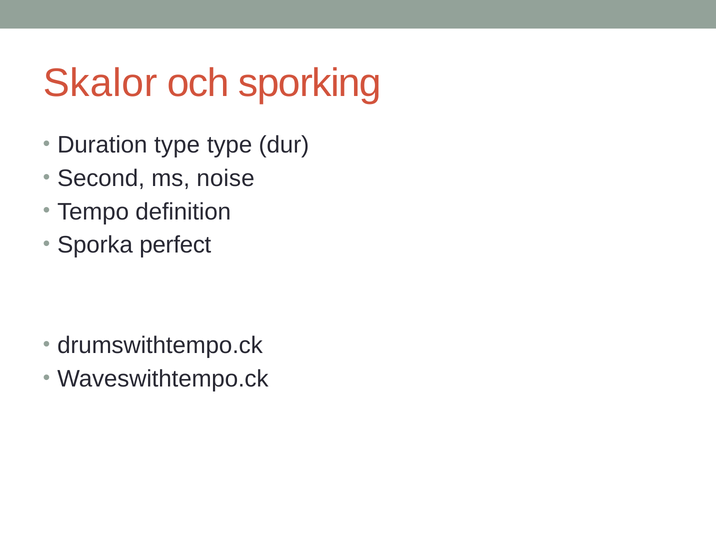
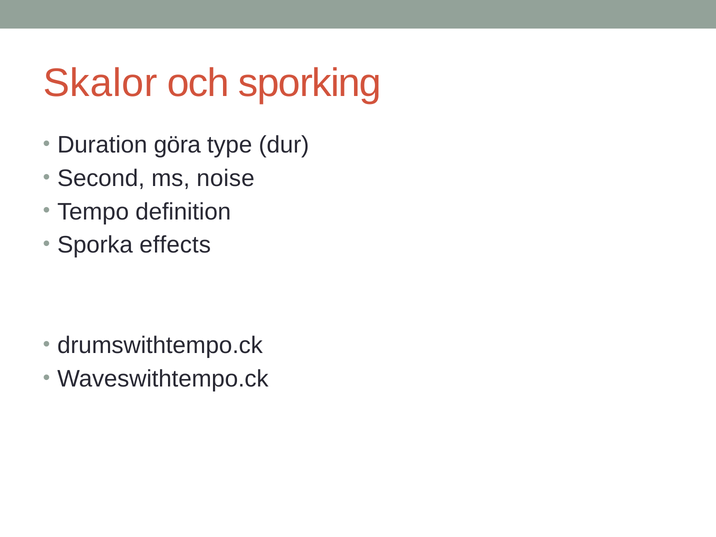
Duration type: type -> göra
perfect: perfect -> effects
